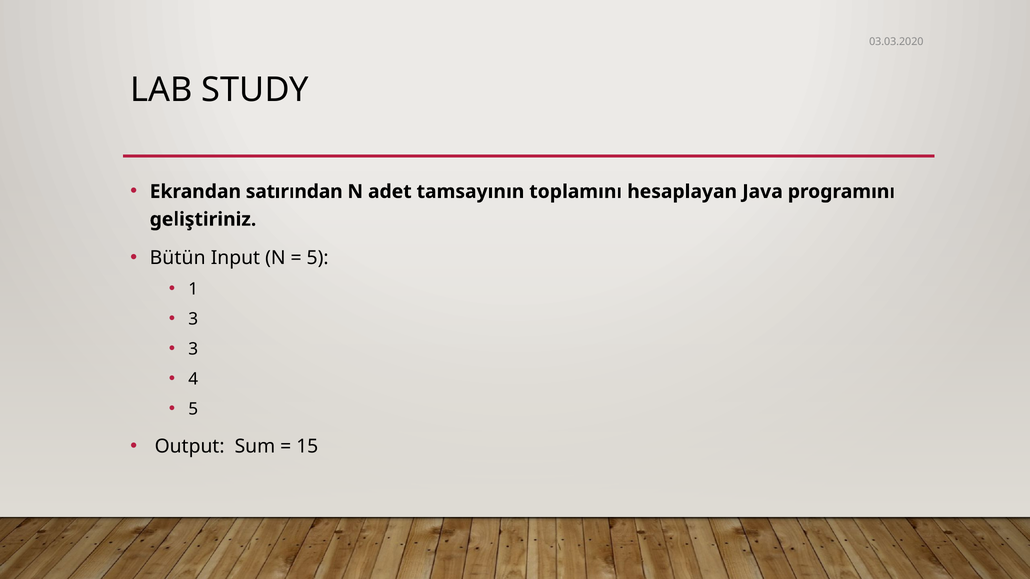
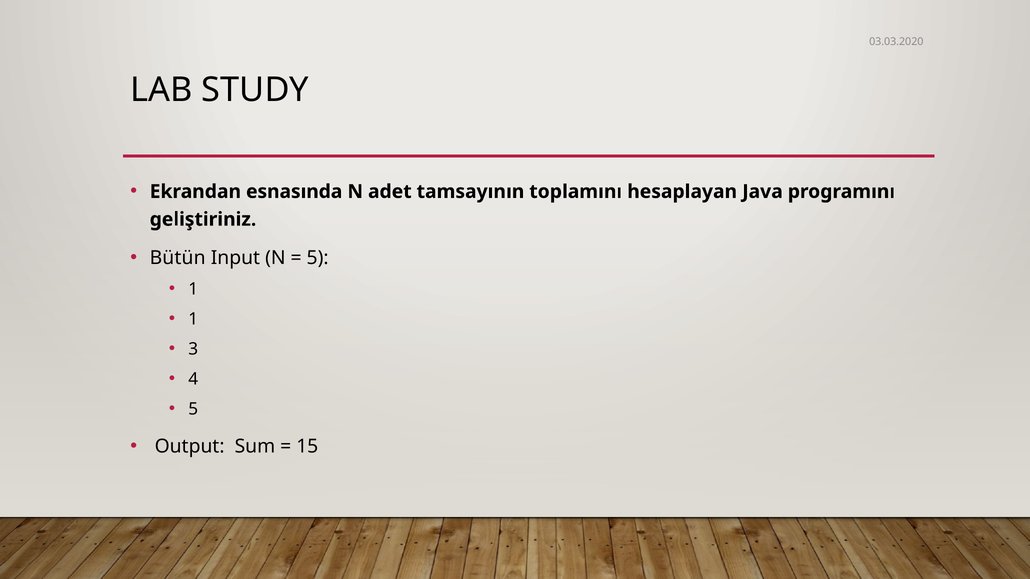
satırından: satırından -> esnasında
3 at (193, 319): 3 -> 1
